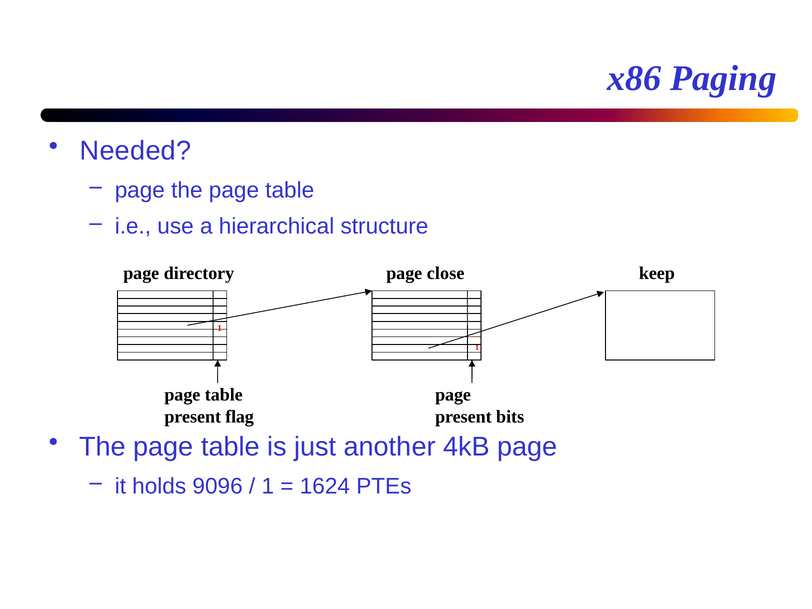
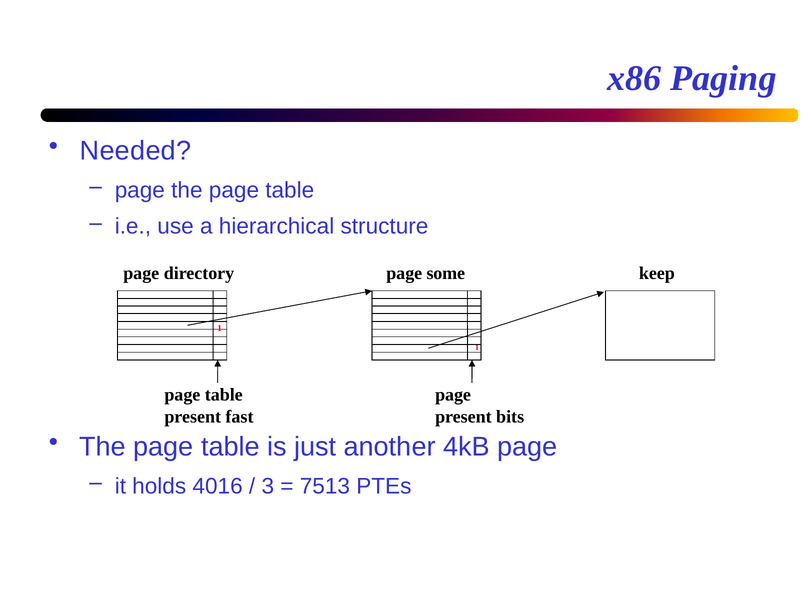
close: close -> some
flag: flag -> fast
9096: 9096 -> 4016
1 at (268, 486): 1 -> 3
1624: 1624 -> 7513
